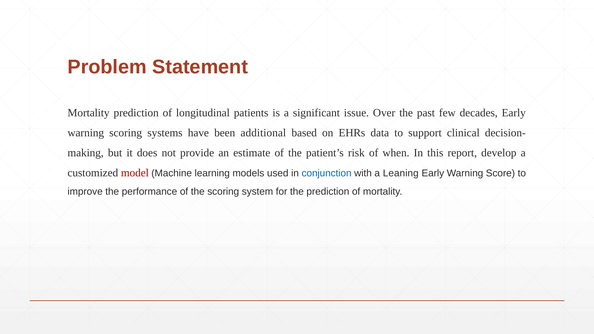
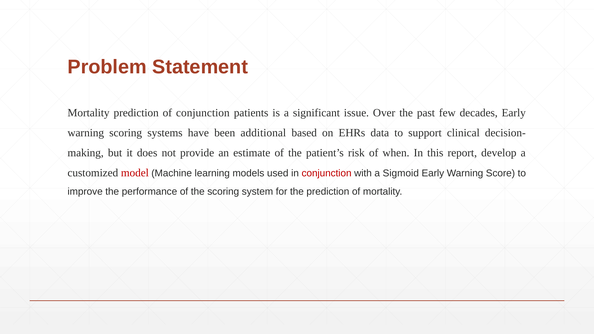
of longitudinal: longitudinal -> conjunction
conjunction at (327, 173) colour: blue -> red
Leaning: Leaning -> Sigmoid
